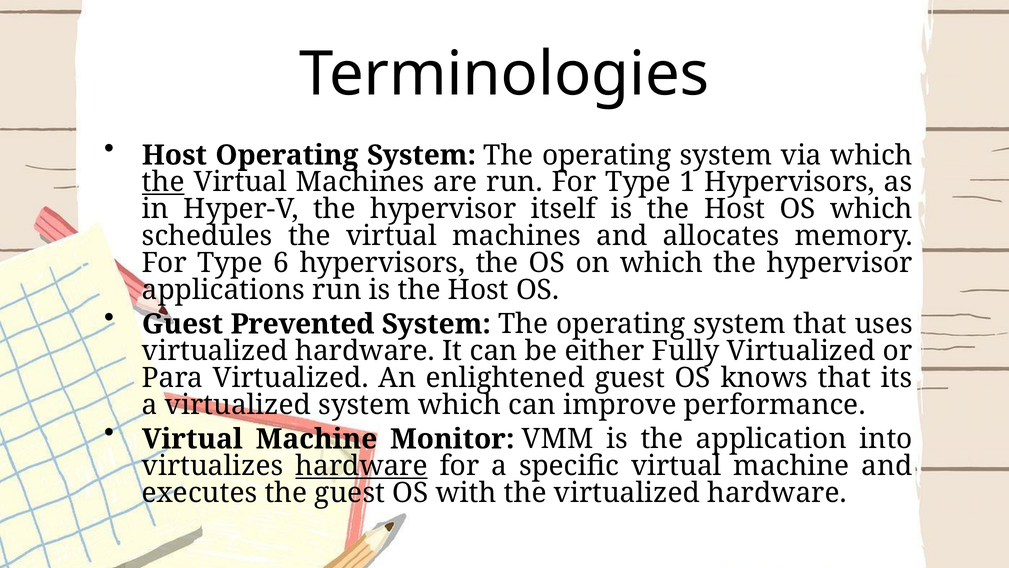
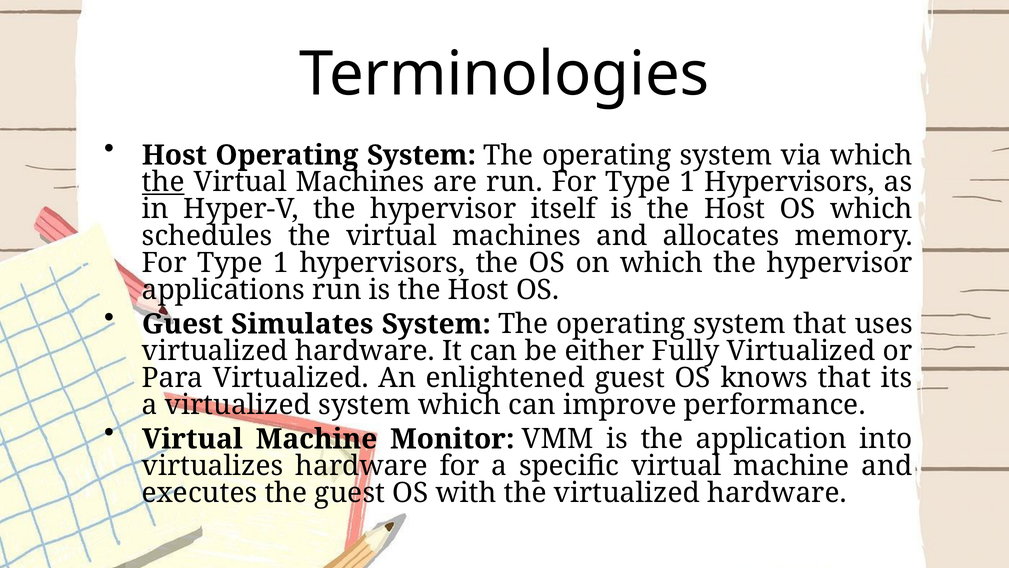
6 at (281, 263): 6 -> 1
Prevented: Prevented -> Simulates
hardware at (362, 466) underline: present -> none
